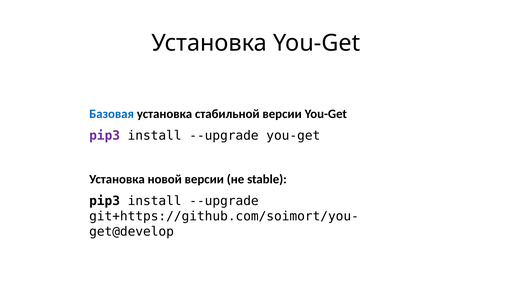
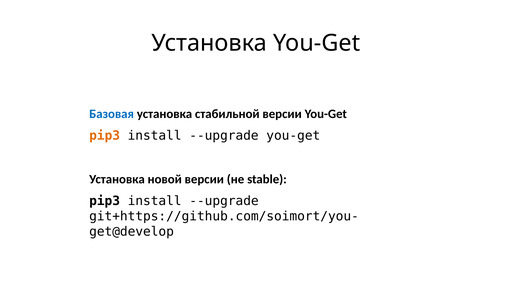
pip3 at (105, 136) colour: purple -> orange
